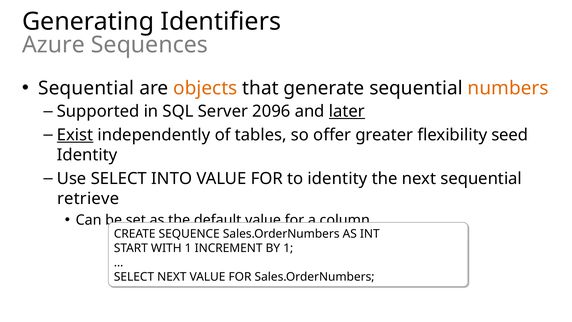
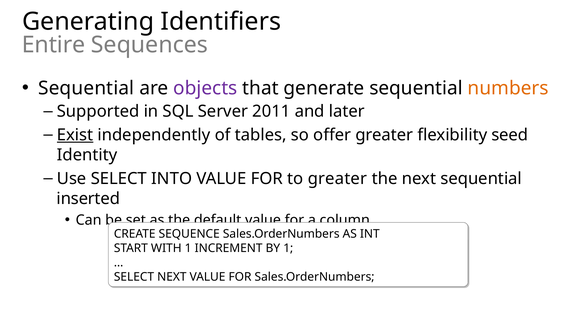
Azure: Azure -> Entire
objects colour: orange -> purple
2096: 2096 -> 2011
later underline: present -> none
to identity: identity -> greater
retrieve: retrieve -> inserted
